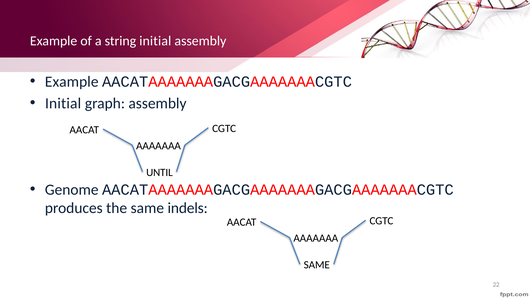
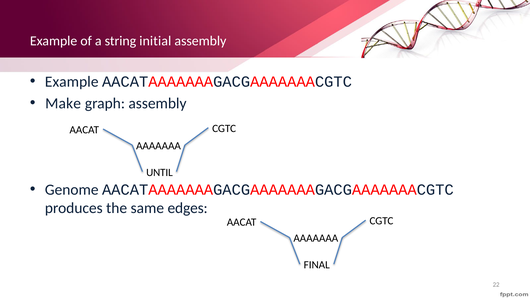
Initial at (63, 103): Initial -> Make
indels: indels -> edges
SAME at (317, 265): SAME -> FINAL
